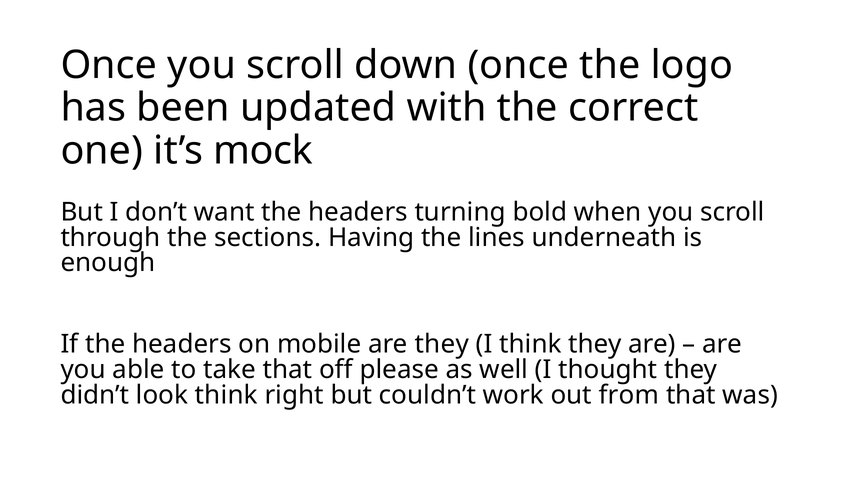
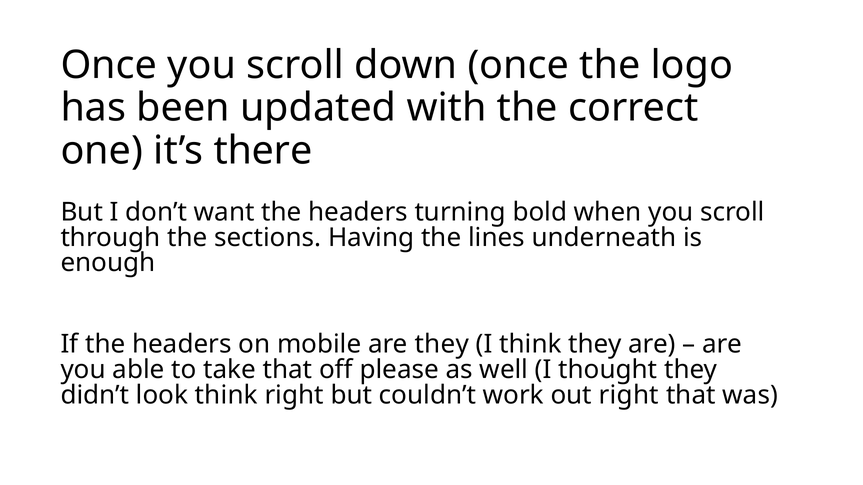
mock: mock -> there
out from: from -> right
